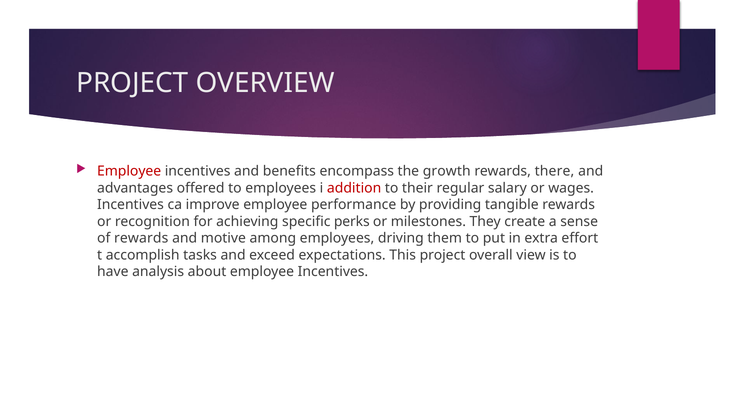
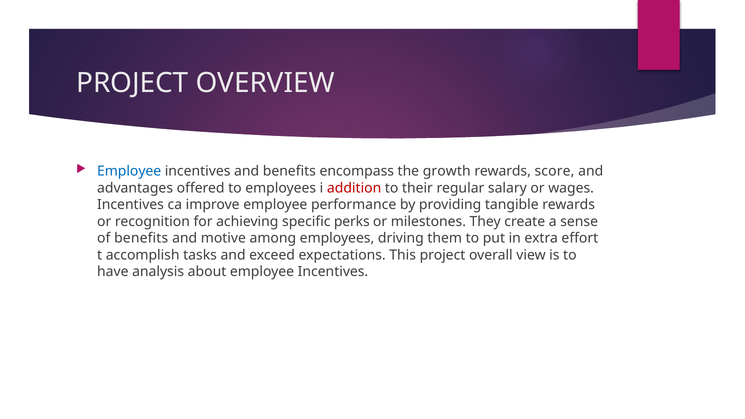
Employee at (129, 171) colour: red -> blue
there: there -> score
of rewards: rewards -> benefits
